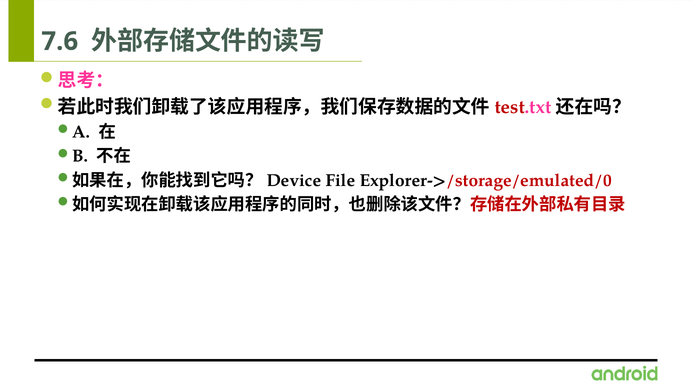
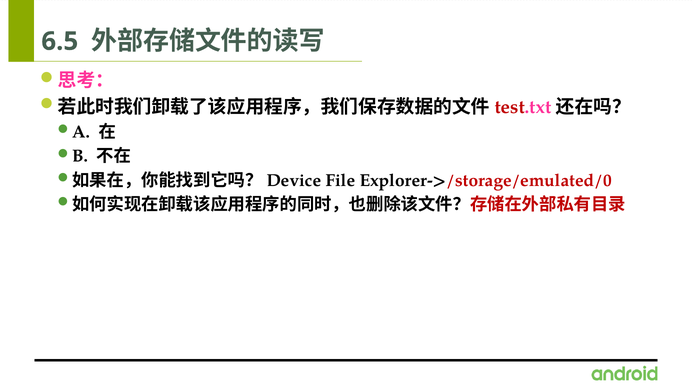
7.6: 7.6 -> 6.5
